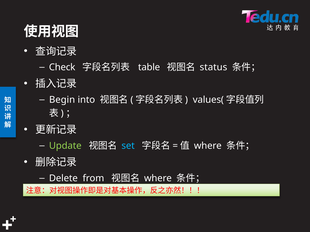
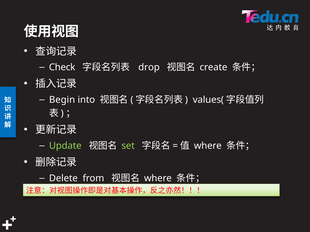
table: table -> drop
status: status -> create
set colour: light blue -> light green
